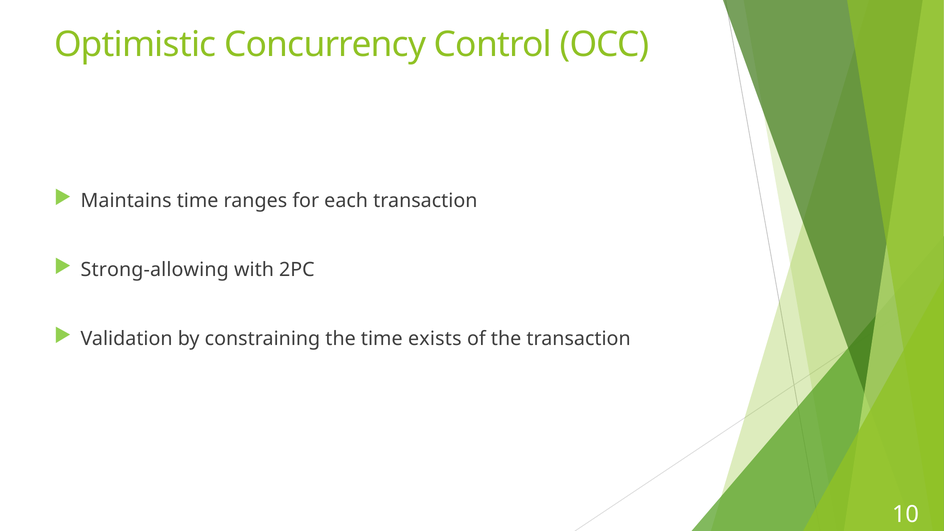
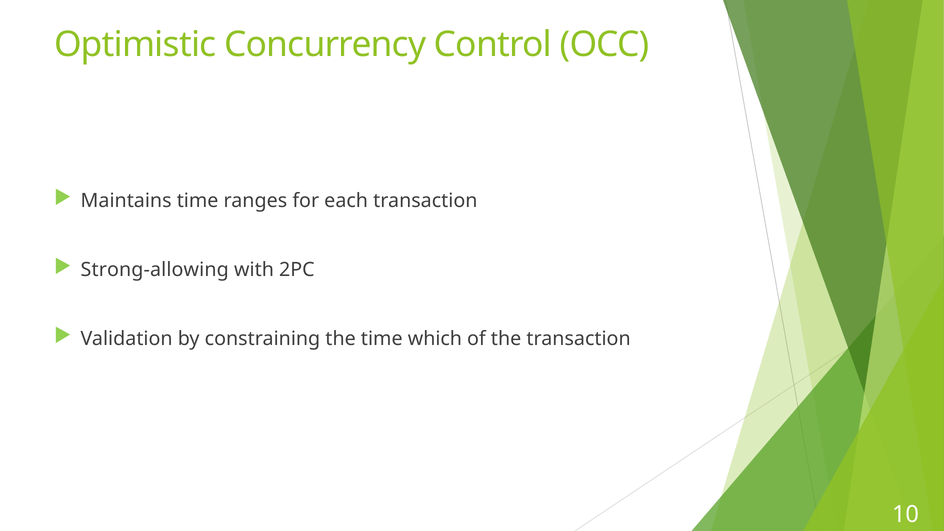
exists: exists -> which
